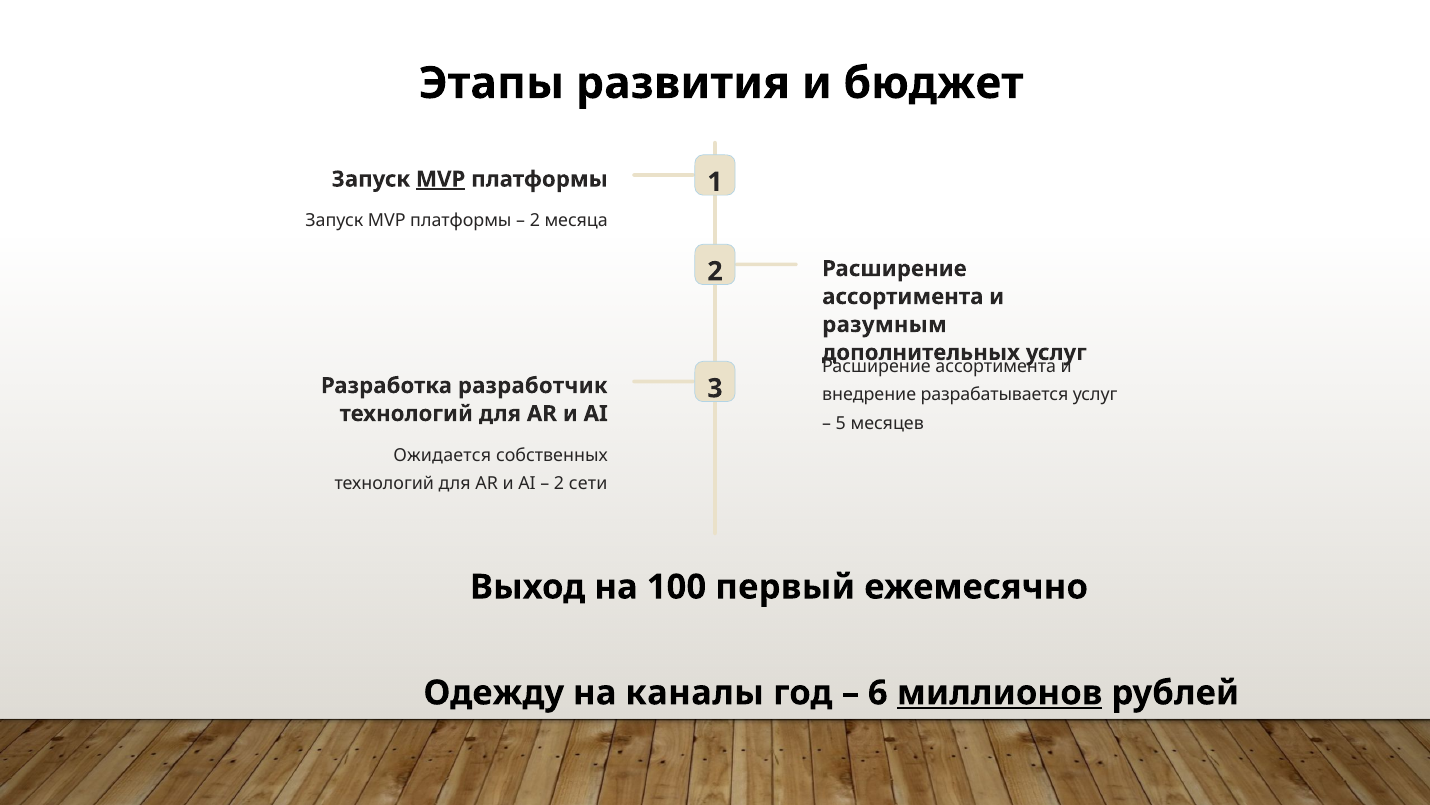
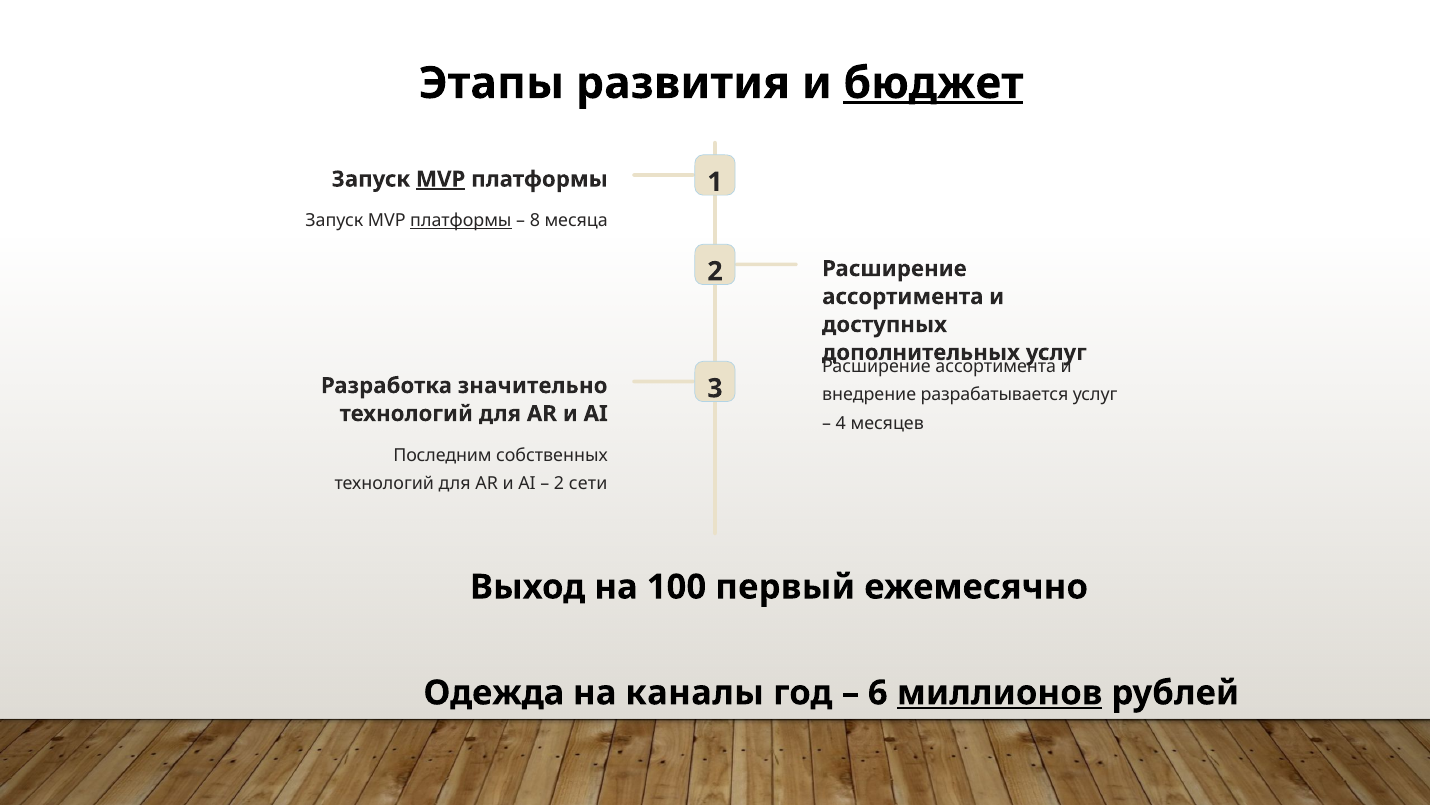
бюджет underline: none -> present
платформы at (461, 221) underline: none -> present
2 at (535, 221): 2 -> 8
разумным: разумным -> доступных
разработчик: разработчик -> значительно
5: 5 -> 4
Ожидается: Ожидается -> Последним
Одежду: Одежду -> Одежда
